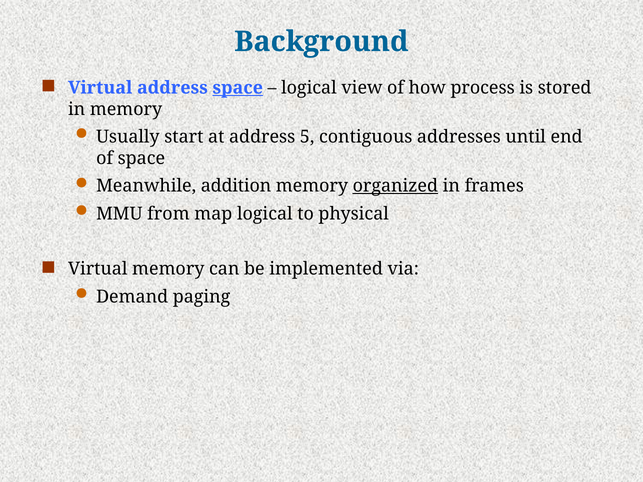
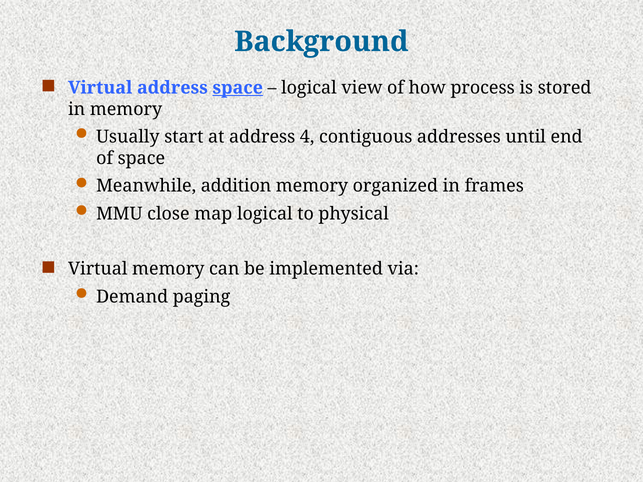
5: 5 -> 4
organized underline: present -> none
from: from -> close
